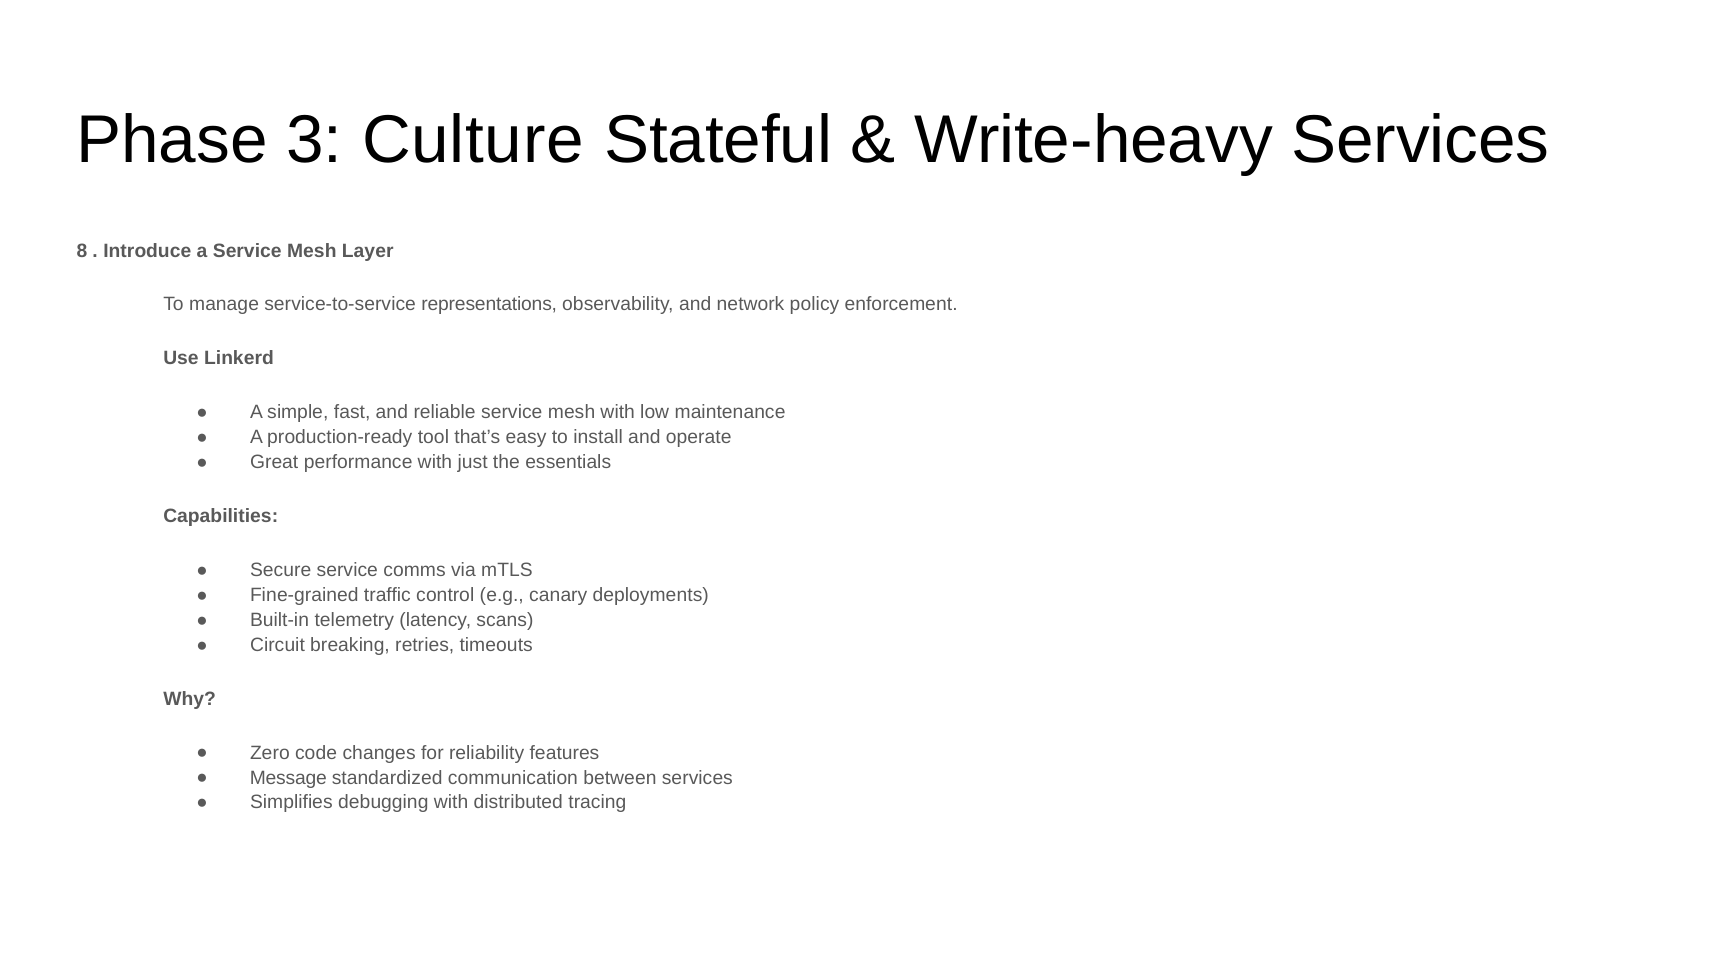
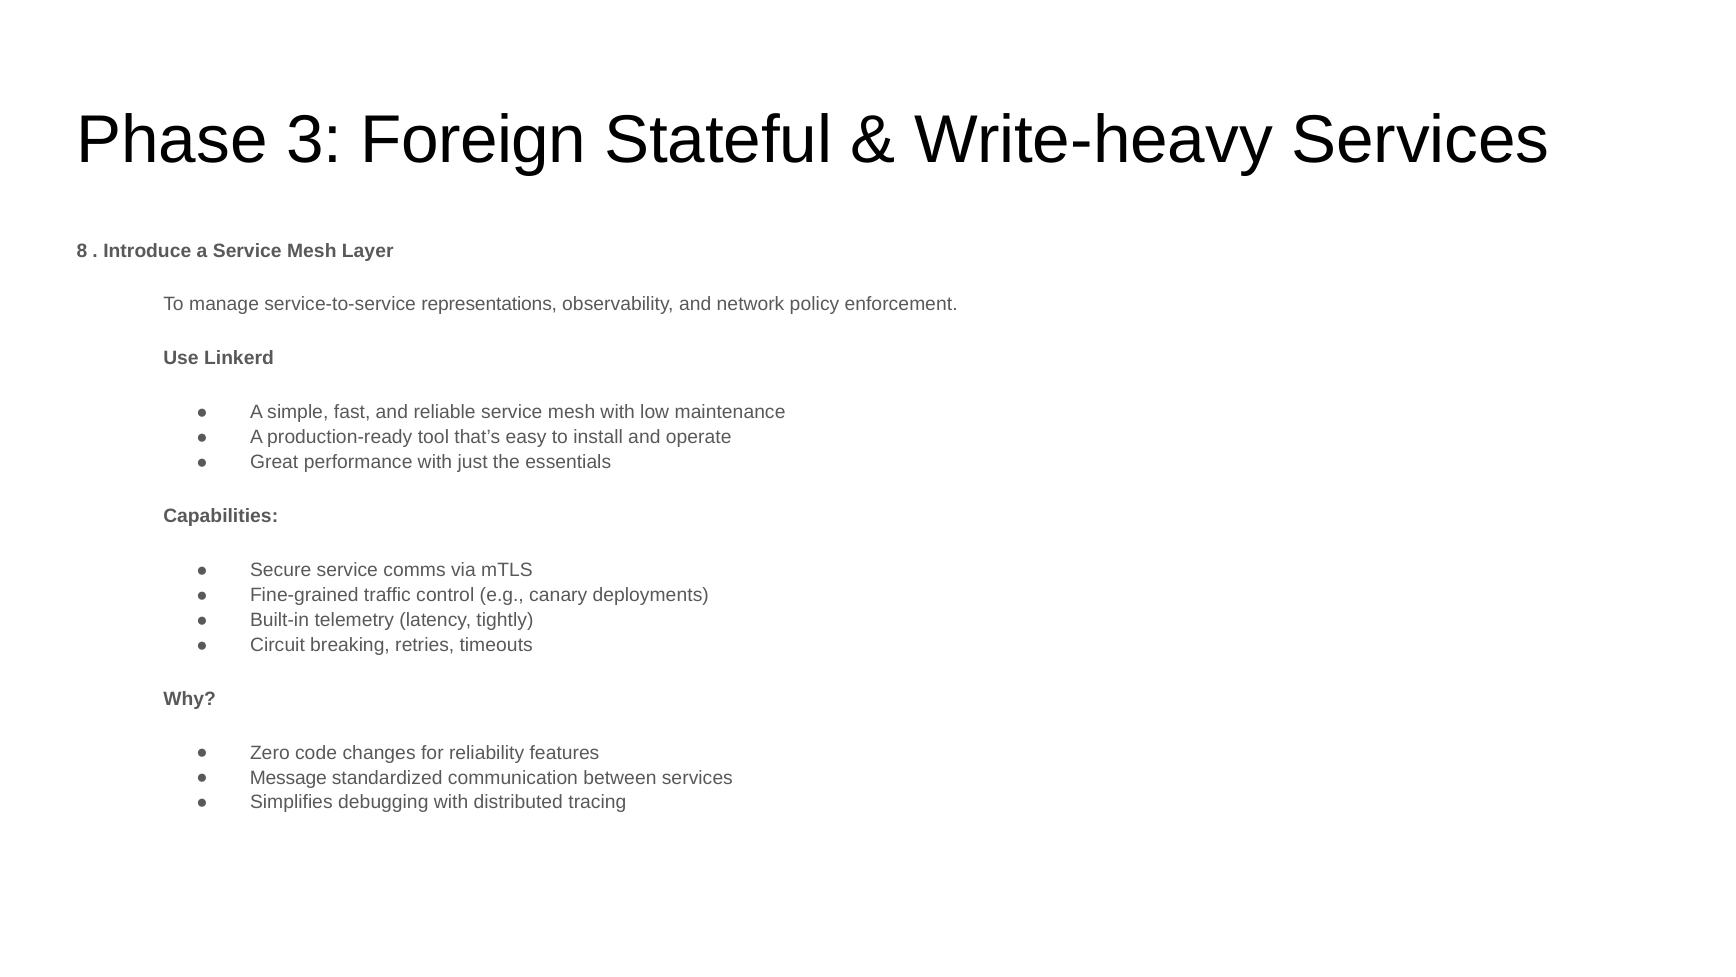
Culture: Culture -> Foreign
scans: scans -> tightly
